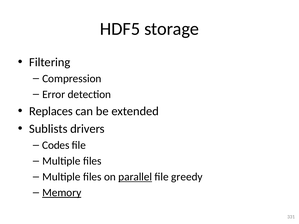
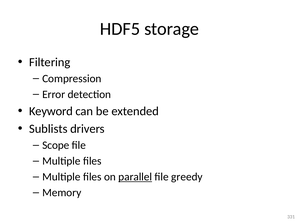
Replaces: Replaces -> Keyword
Codes: Codes -> Scope
Memory underline: present -> none
